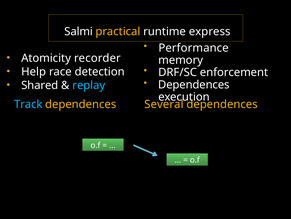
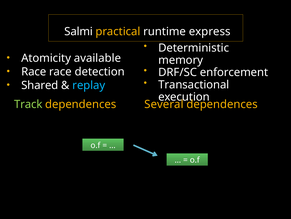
Performance: Performance -> Deterministic
recorder: recorder -> available
Help at (34, 72): Help -> Race
Dependences at (194, 84): Dependences -> Transactional
Track colour: light blue -> light green
